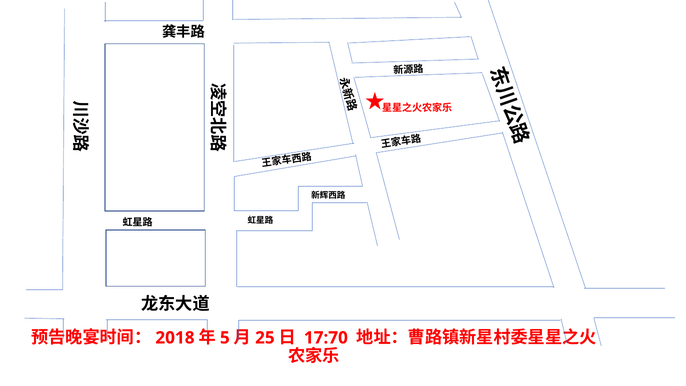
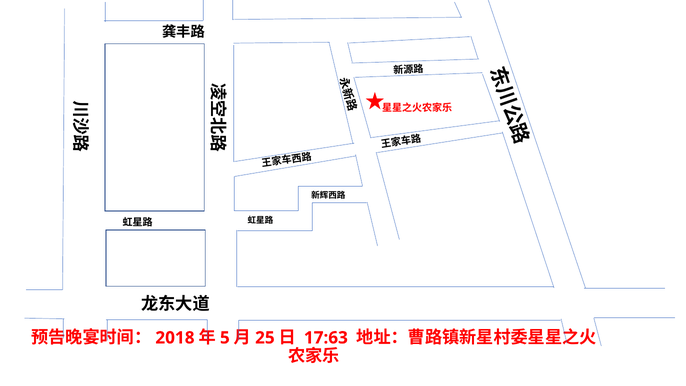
17:70: 17:70 -> 17:63
